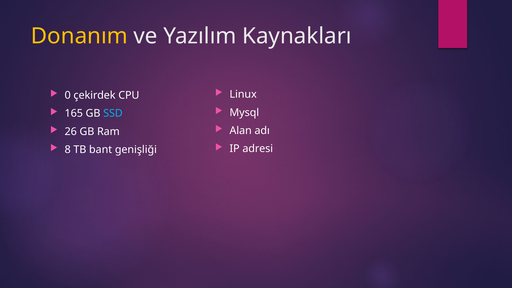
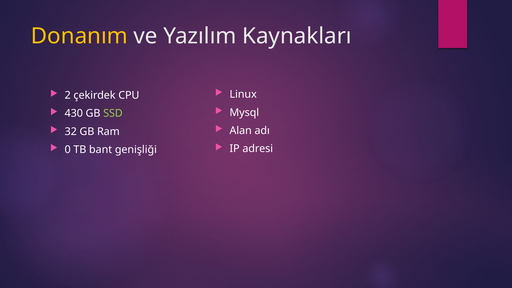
0: 0 -> 2
165: 165 -> 430
SSD colour: light blue -> light green
26: 26 -> 32
8: 8 -> 0
